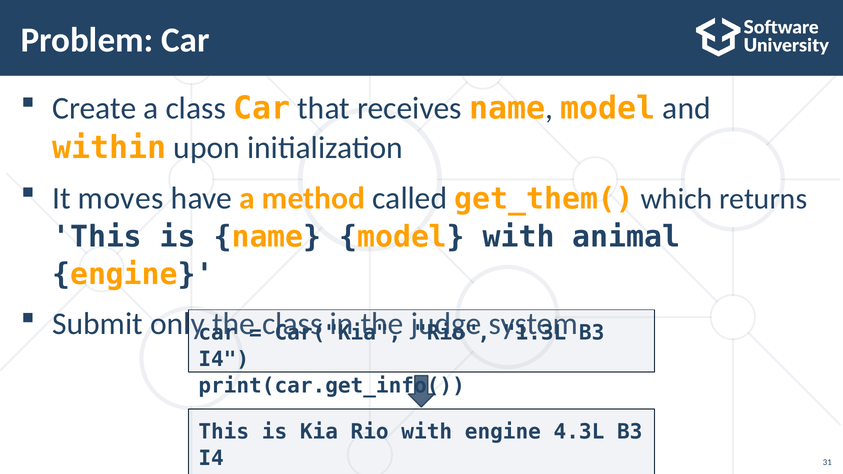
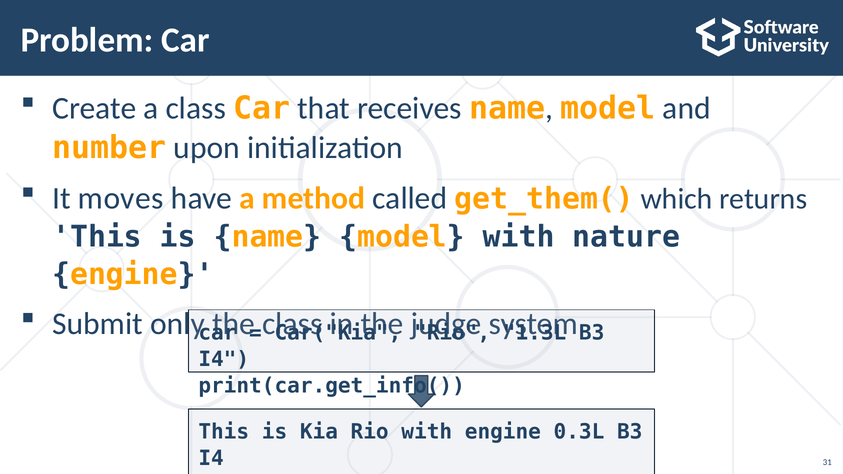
within: within -> number
animal: animal -> nature
4.3L: 4.3L -> 0.3L
